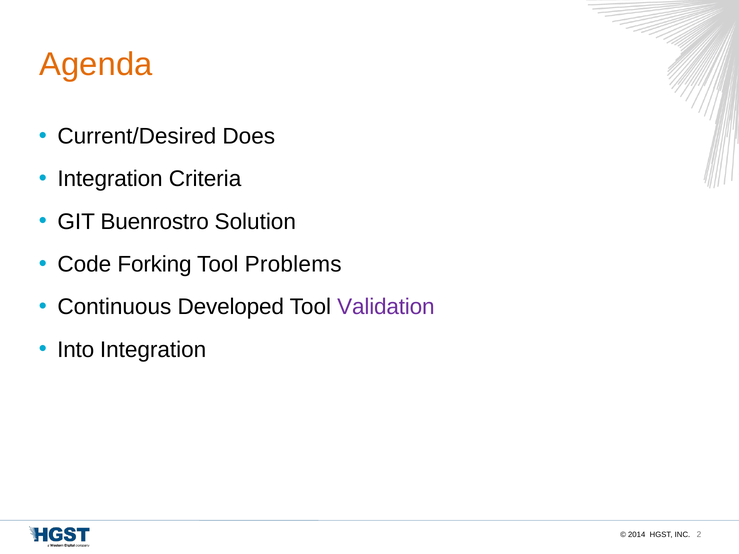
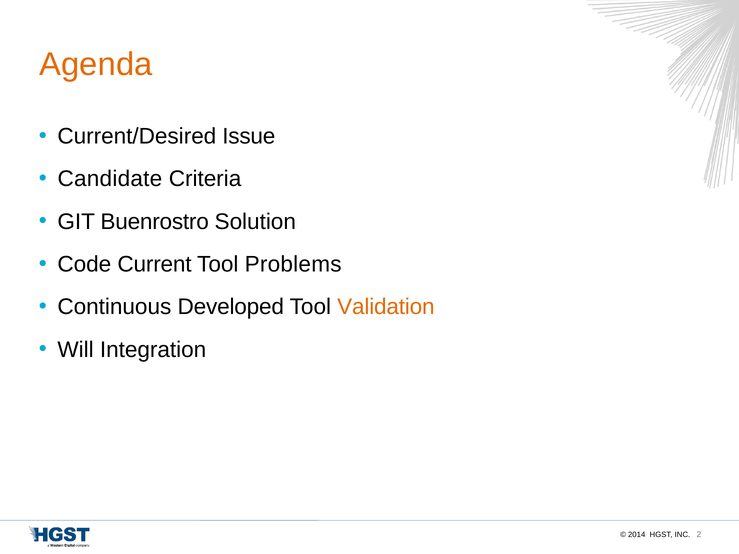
Does: Does -> Issue
Integration at (110, 179): Integration -> Candidate
Forking: Forking -> Current
Validation colour: purple -> orange
Into: Into -> Will
